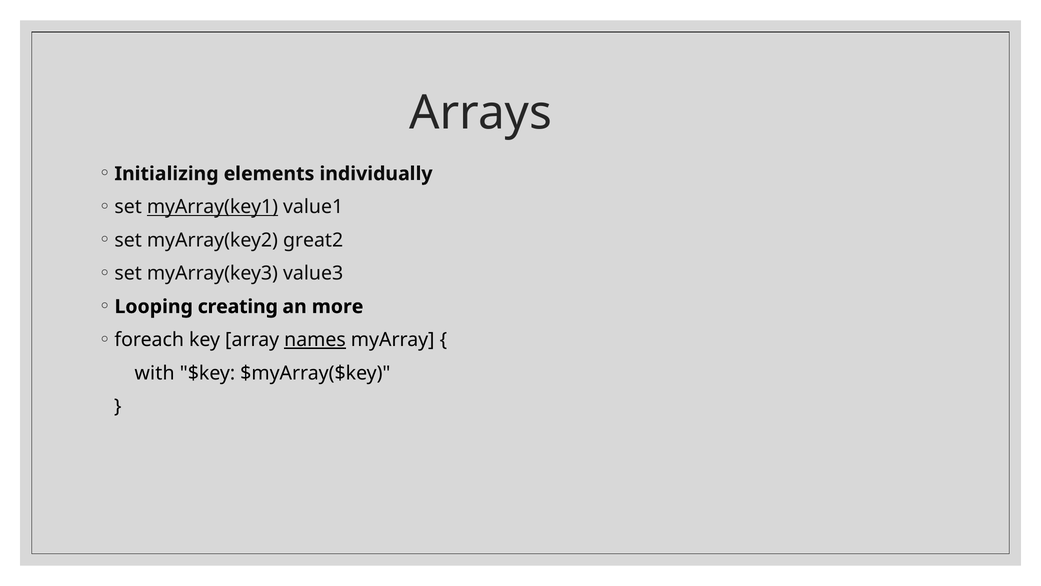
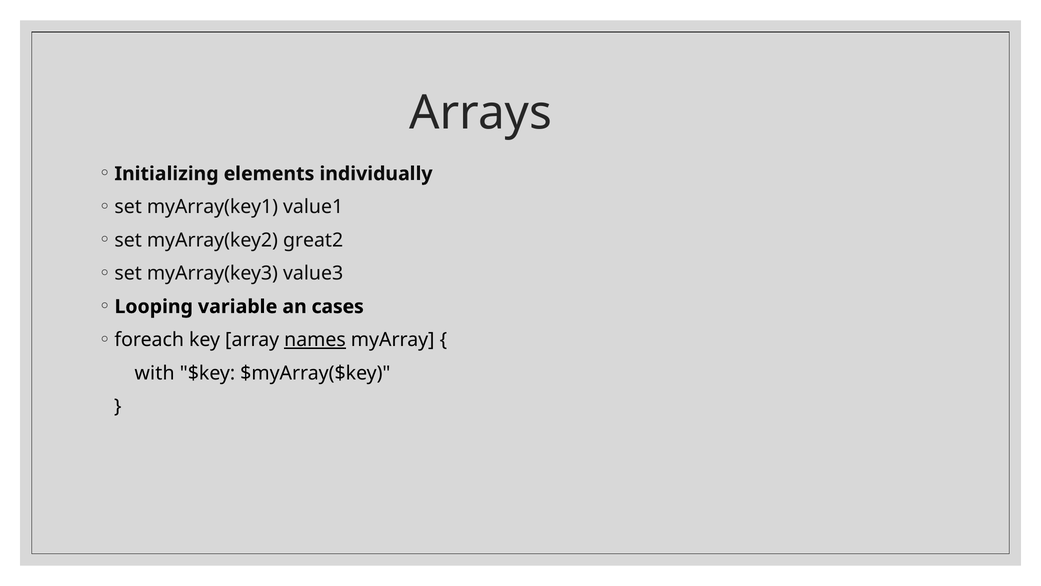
myArray(key1 underline: present -> none
creating: creating -> variable
more: more -> cases
